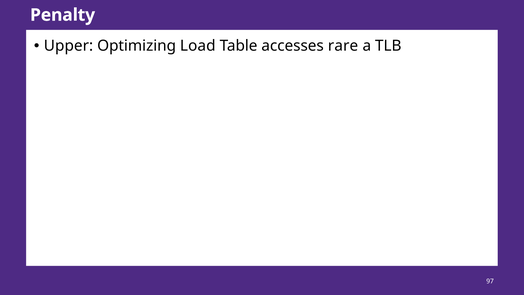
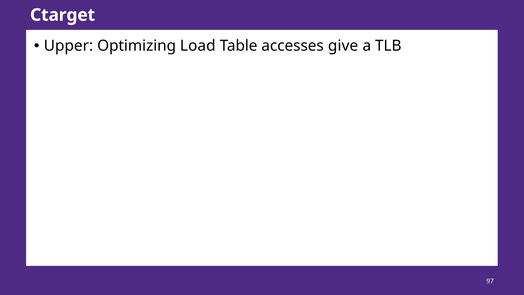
Penalty: Penalty -> Ctarget
rare: rare -> give
